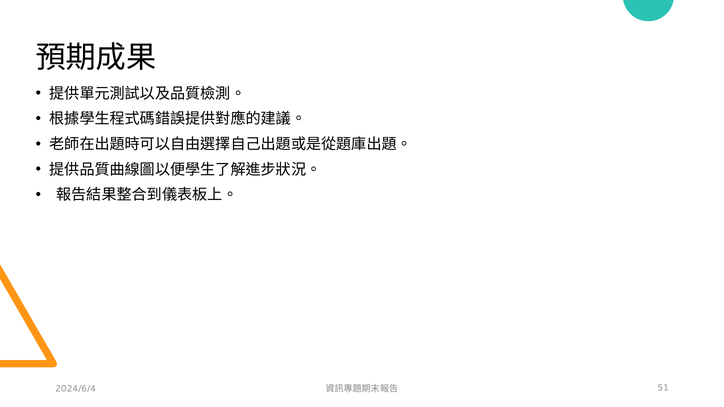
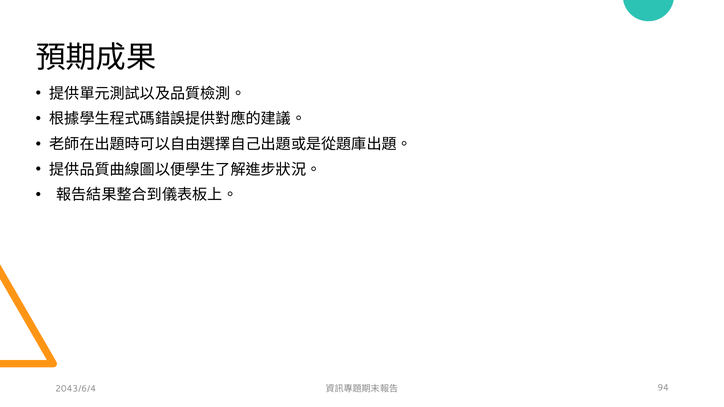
2024/6/4: 2024/6/4 -> 2043/6/4
51: 51 -> 94
